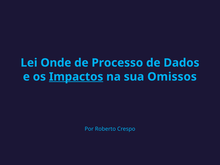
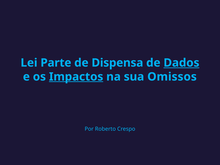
Onde: Onde -> Parte
Processo: Processo -> Dispensa
Dados underline: none -> present
